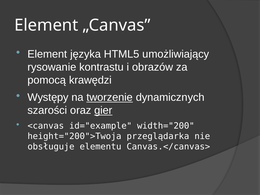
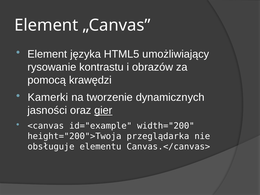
Występy: Występy -> Kamerki
tworzenie underline: present -> none
szarości: szarości -> jasności
